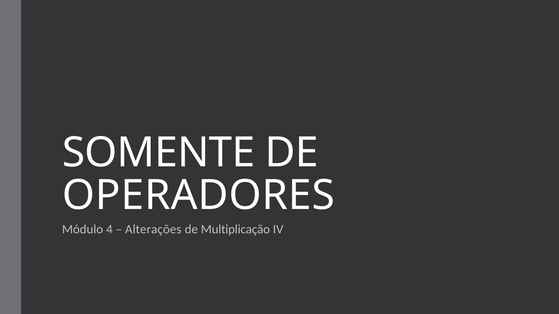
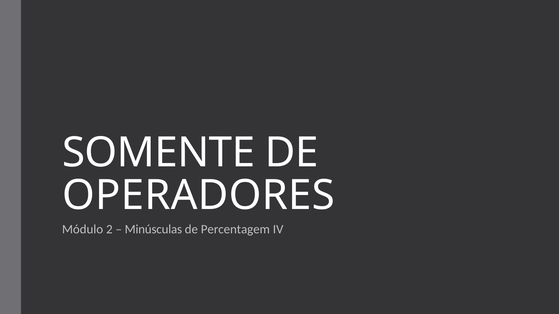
4: 4 -> 2
Alterações: Alterações -> Minúsculas
Multiplicação: Multiplicação -> Percentagem
